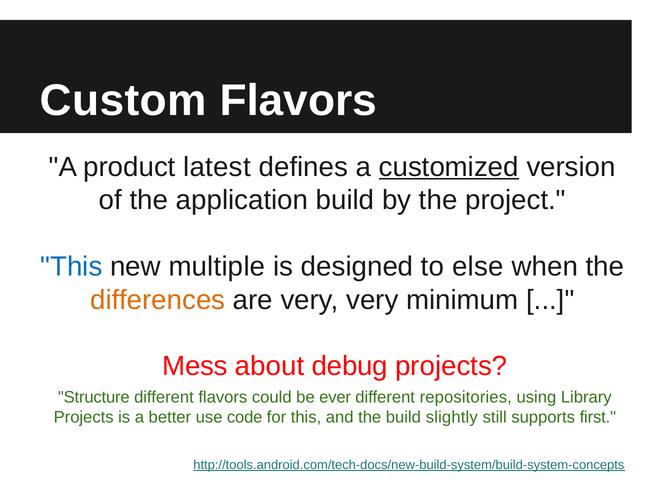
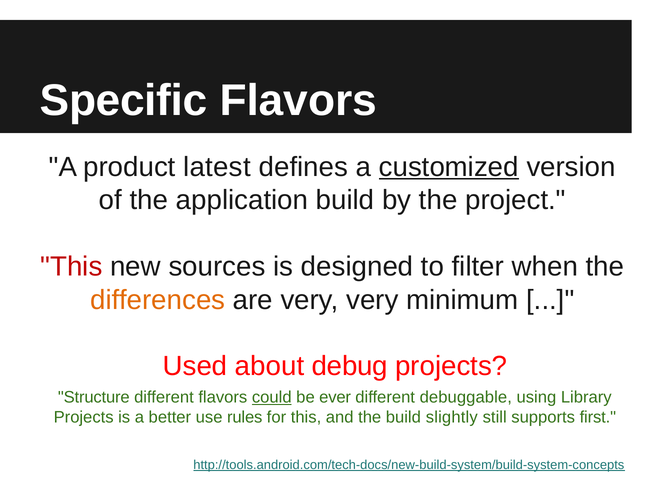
Custom: Custom -> Specific
This at (71, 267) colour: blue -> red
multiple: multiple -> sources
else: else -> filter
Mess: Mess -> Used
could underline: none -> present
repositories: repositories -> debuggable
code: code -> rules
